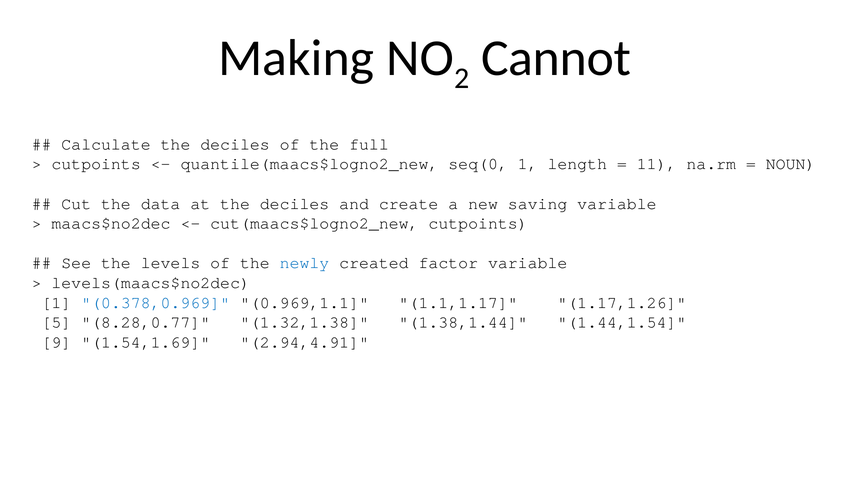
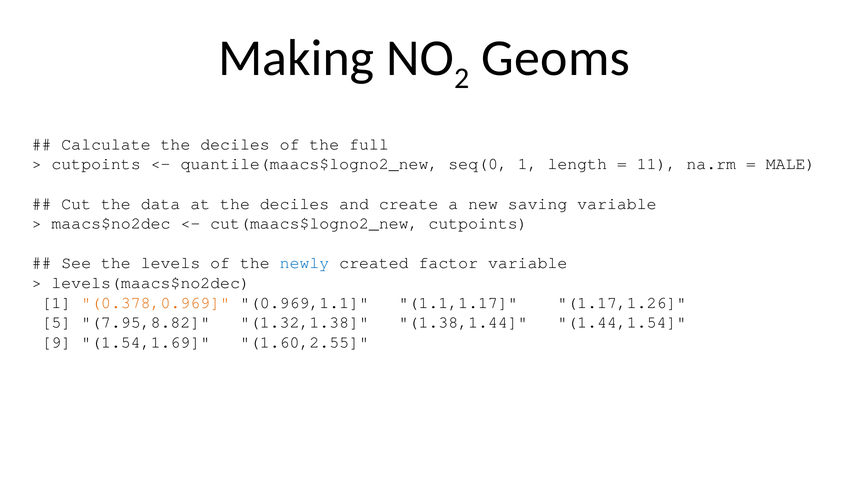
Cannot: Cannot -> Geoms
NOUN: NOUN -> MALE
0.378,0.969 colour: blue -> orange
8.28,0.77: 8.28,0.77 -> 7.95,8.82
2.94,4.91: 2.94,4.91 -> 1.60,2.55
